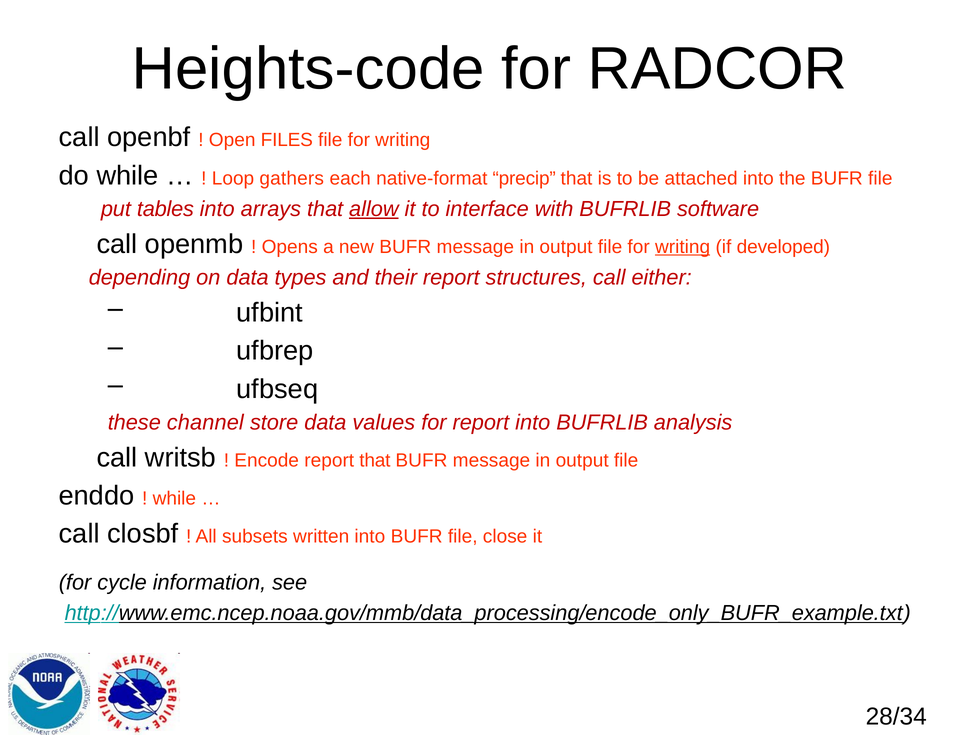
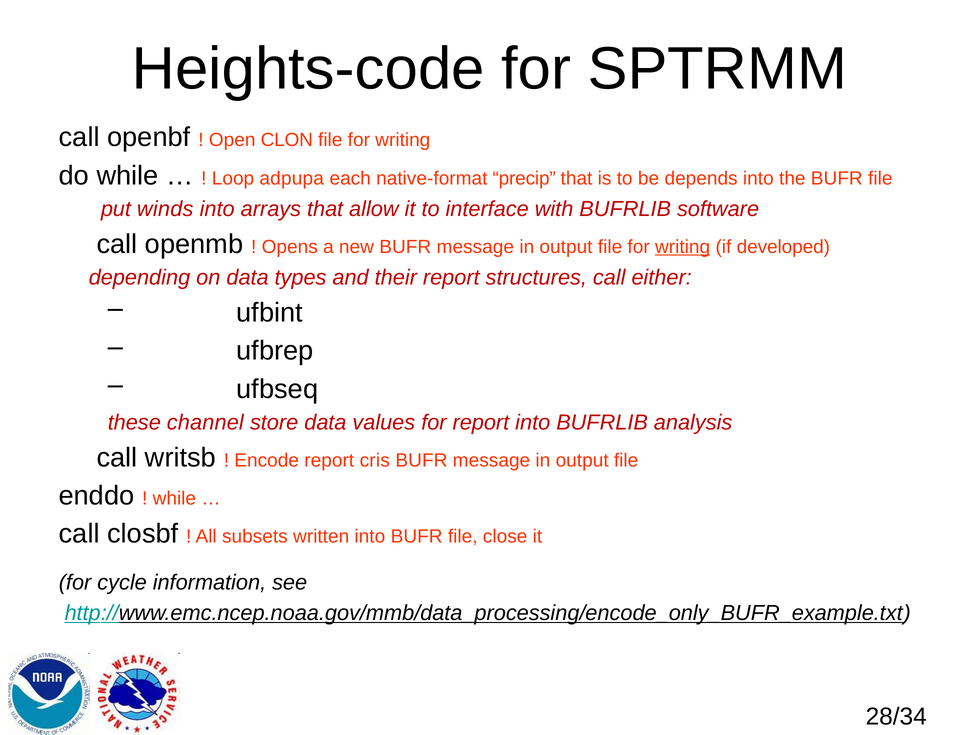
RADCOR: RADCOR -> SPTRMM
FILES: FILES -> CLON
gathers: gathers -> adpupa
attached: attached -> depends
tables: tables -> winds
allow underline: present -> none
report that: that -> cris
